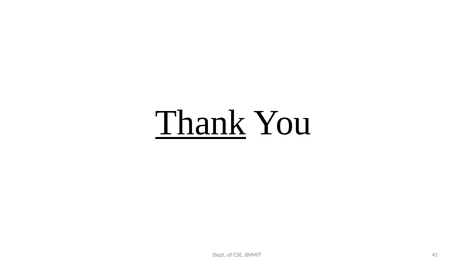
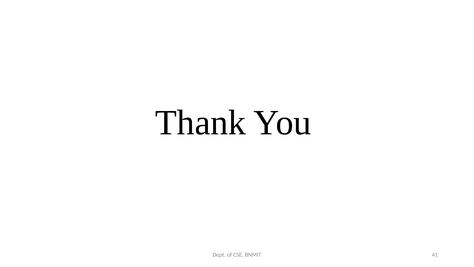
Thank underline: present -> none
